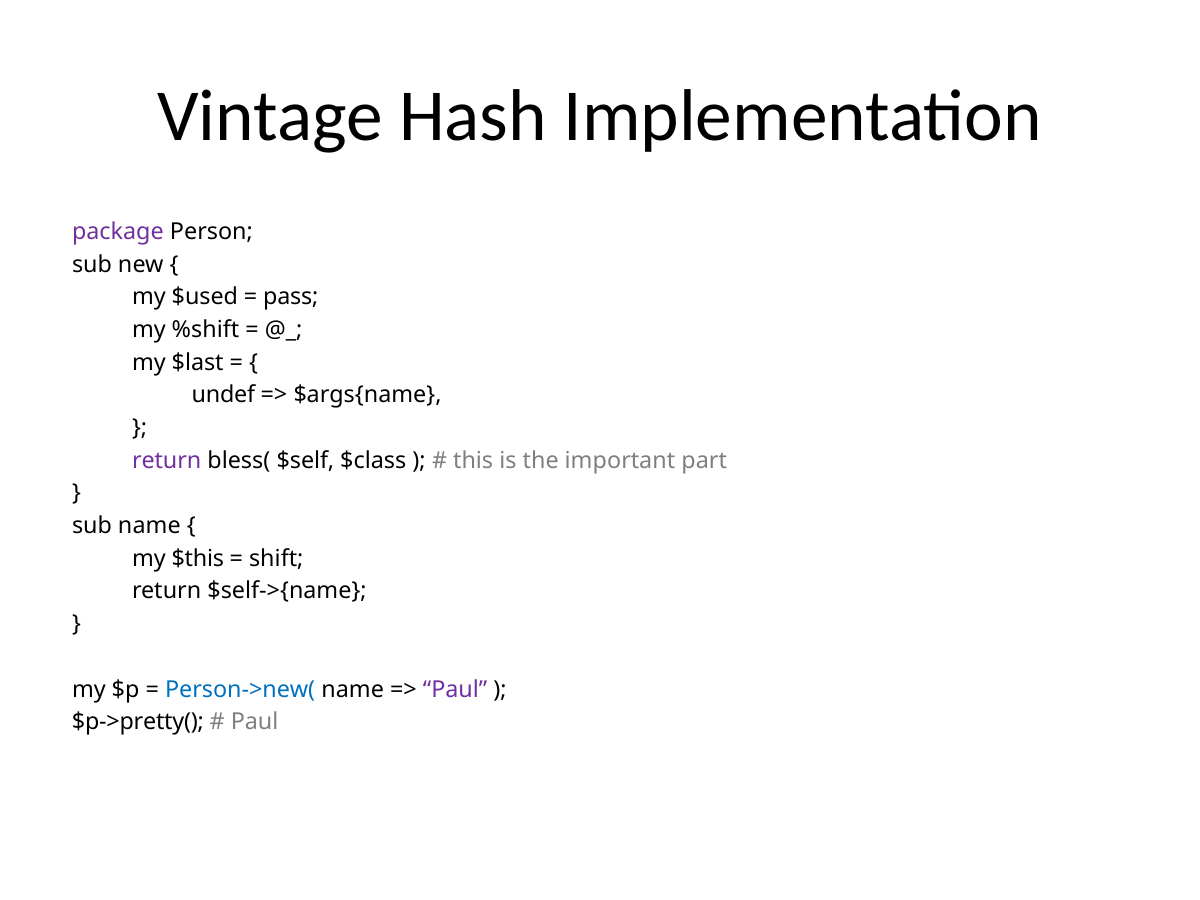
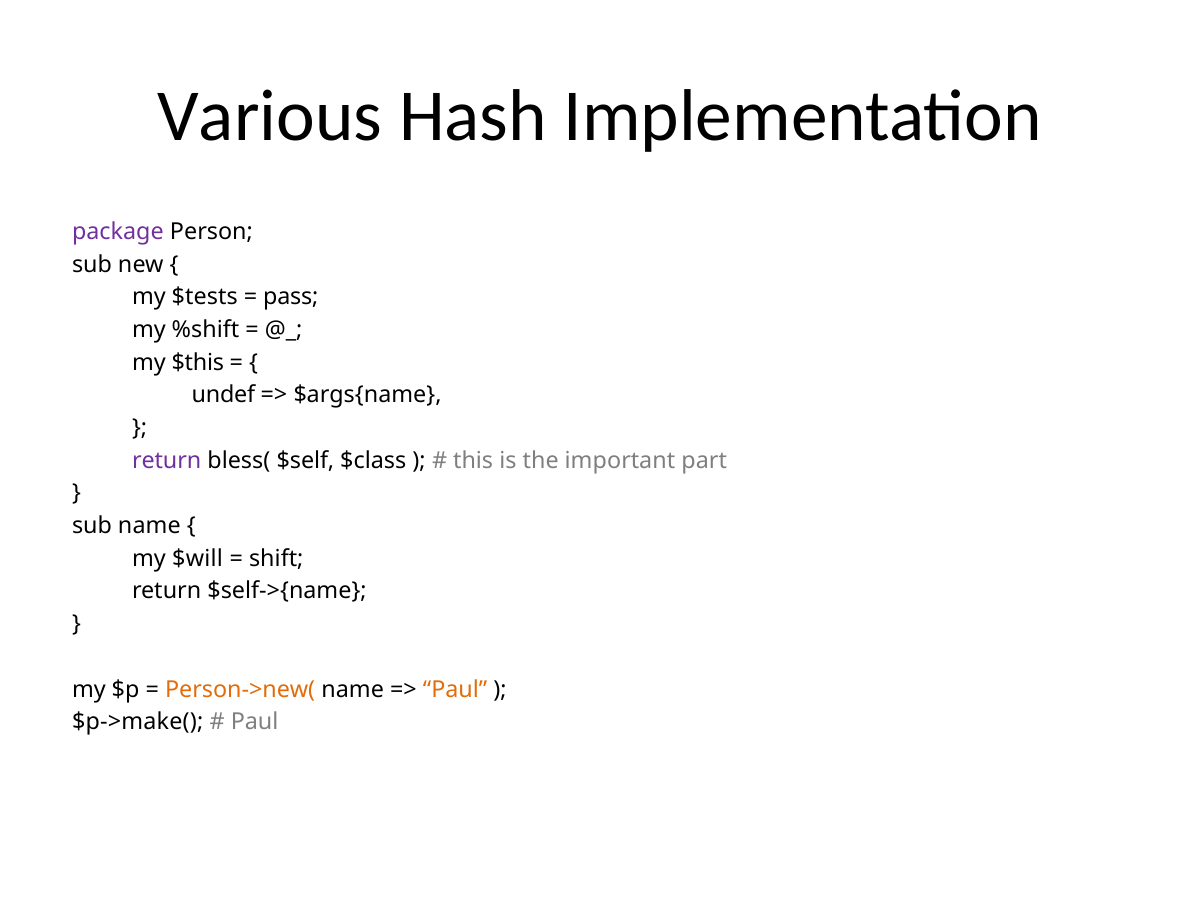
Vintage: Vintage -> Various
$used: $used -> $tests
$last: $last -> $this
$this: $this -> $will
Person->new( colour: blue -> orange
Paul at (455, 689) colour: purple -> orange
$p->pretty(: $p->pretty( -> $p->make(
